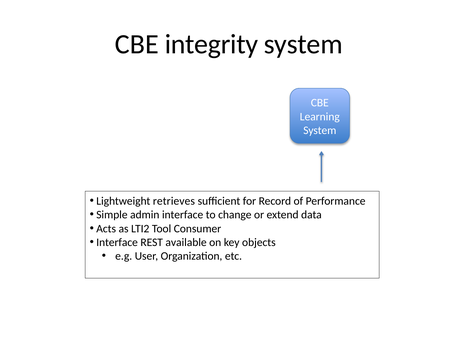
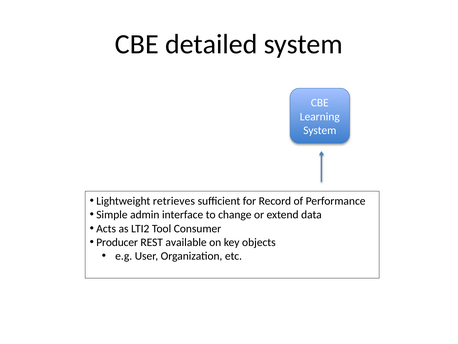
integrity: integrity -> detailed
Interface at (117, 242): Interface -> Producer
